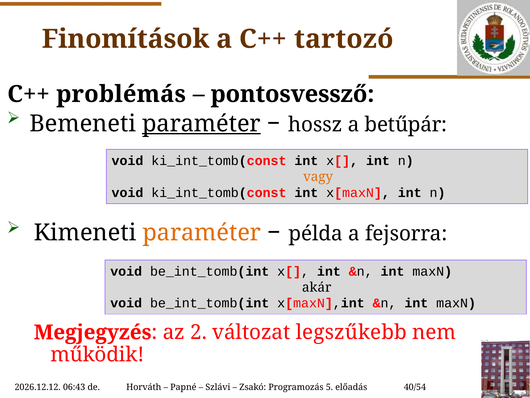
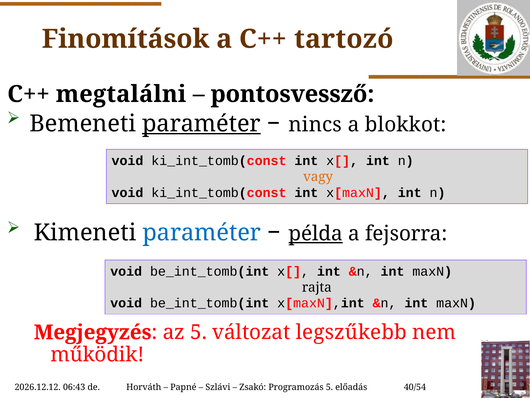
problémás: problémás -> megtalálni
hossz: hossz -> nincs
betűpár: betűpár -> blokkot
paraméter at (202, 232) colour: orange -> blue
példa underline: none -> present
akár: akár -> rajta
az 2: 2 -> 5
